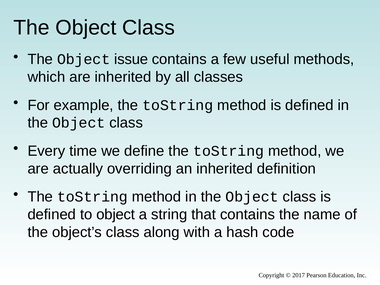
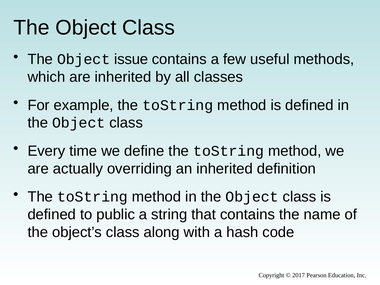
to object: object -> public
